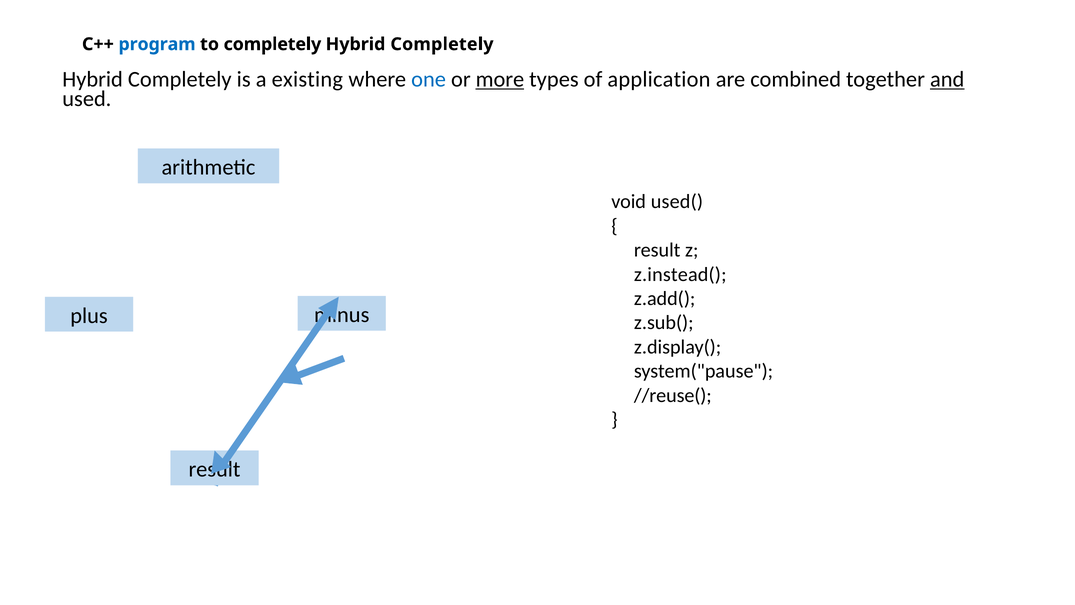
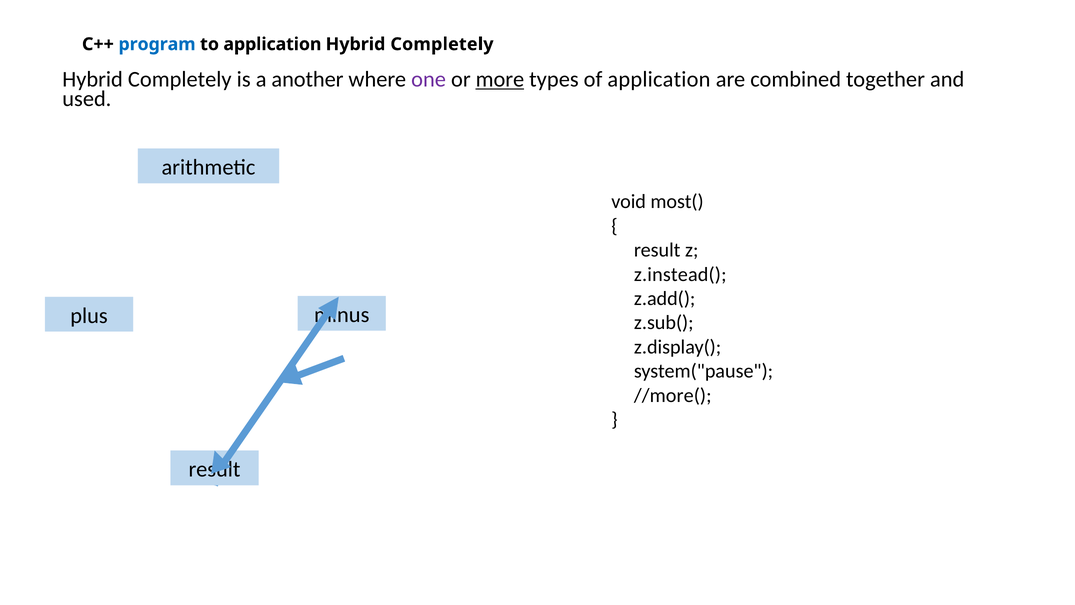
to completely: completely -> application
existing: existing -> another
one colour: blue -> purple
and underline: present -> none
used(: used( -> most(
//reuse(: //reuse( -> //more(
